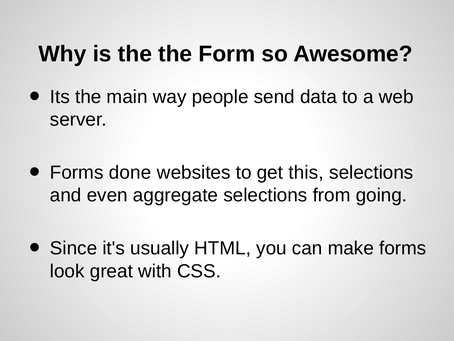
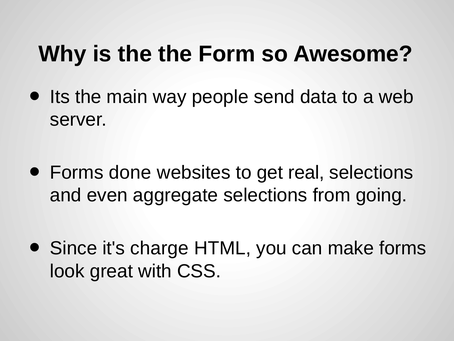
this: this -> real
usually: usually -> charge
